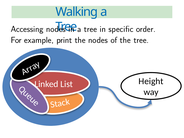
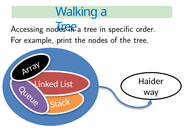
Height: Height -> Haider
